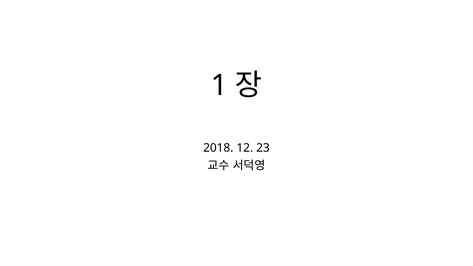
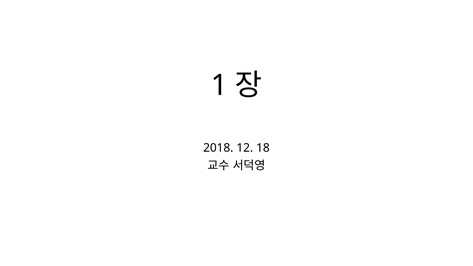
23: 23 -> 18
